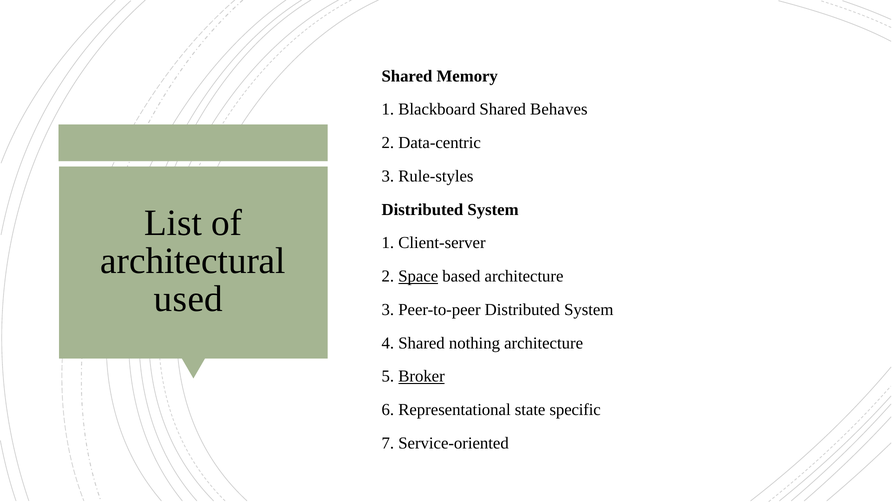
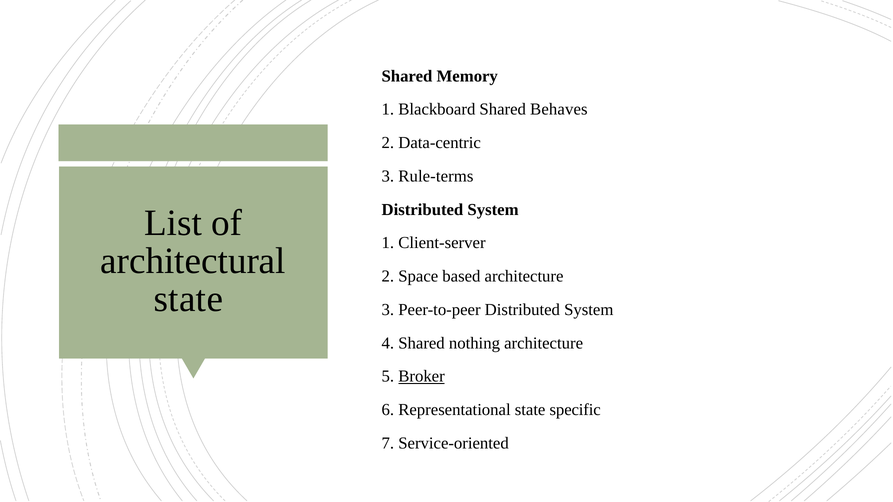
Rule-styles: Rule-styles -> Rule-terms
Space underline: present -> none
used at (188, 299): used -> state
